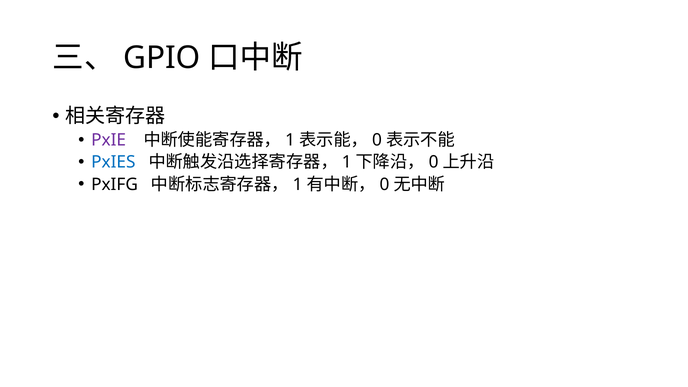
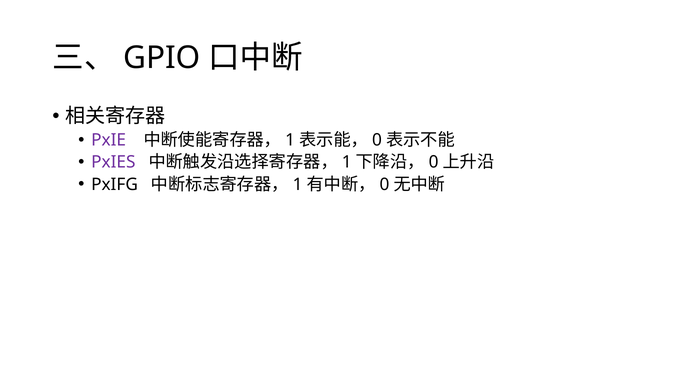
PxIES colour: blue -> purple
